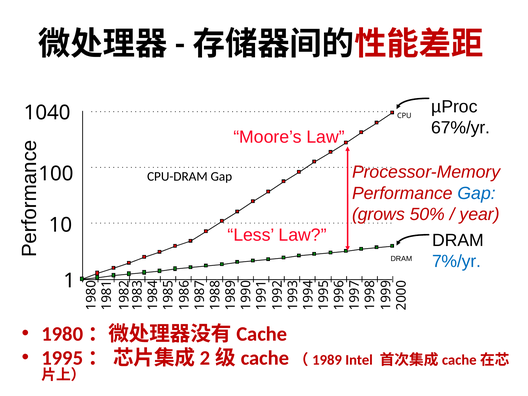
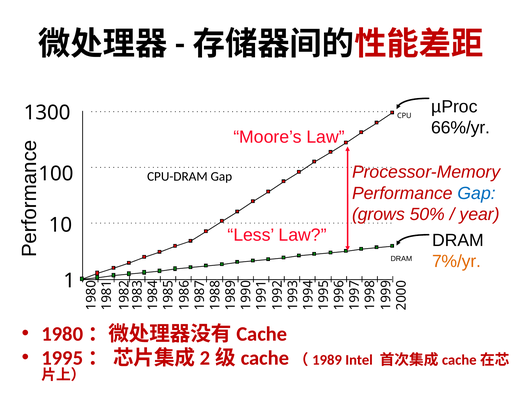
1040: 1040 -> 1300
67%/yr: 67%/yr -> 66%/yr
7%/yr colour: blue -> orange
